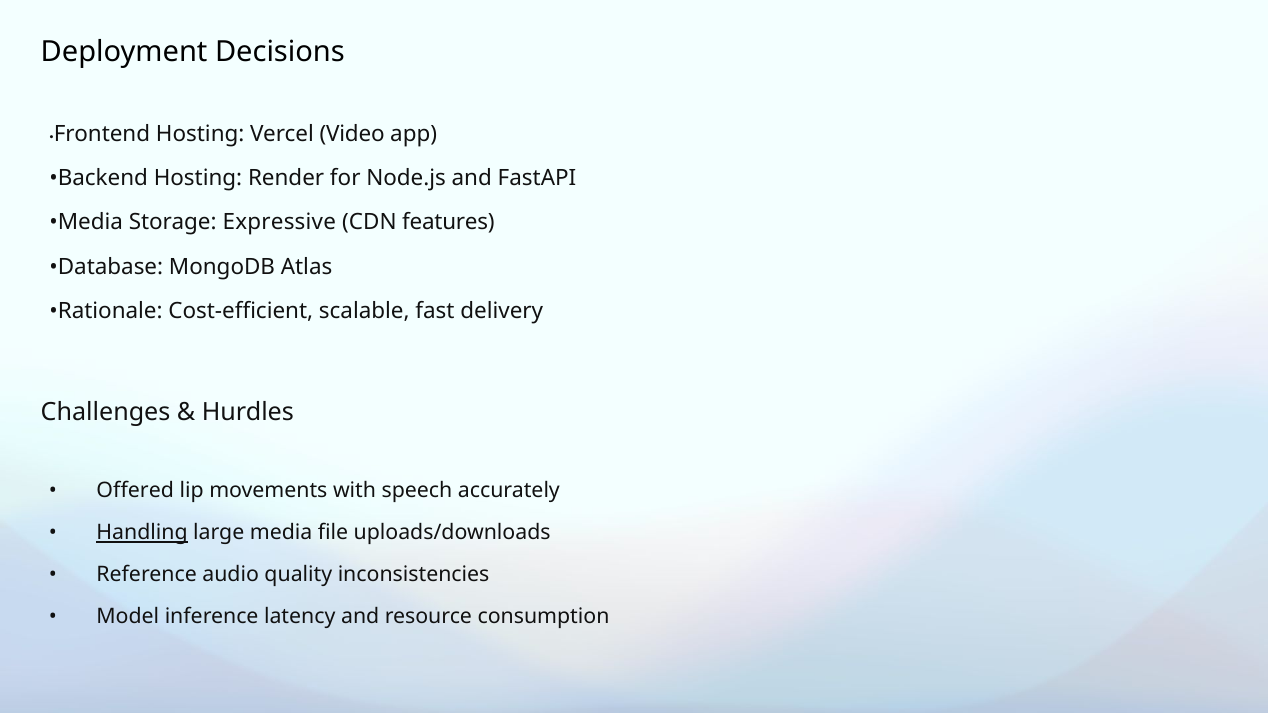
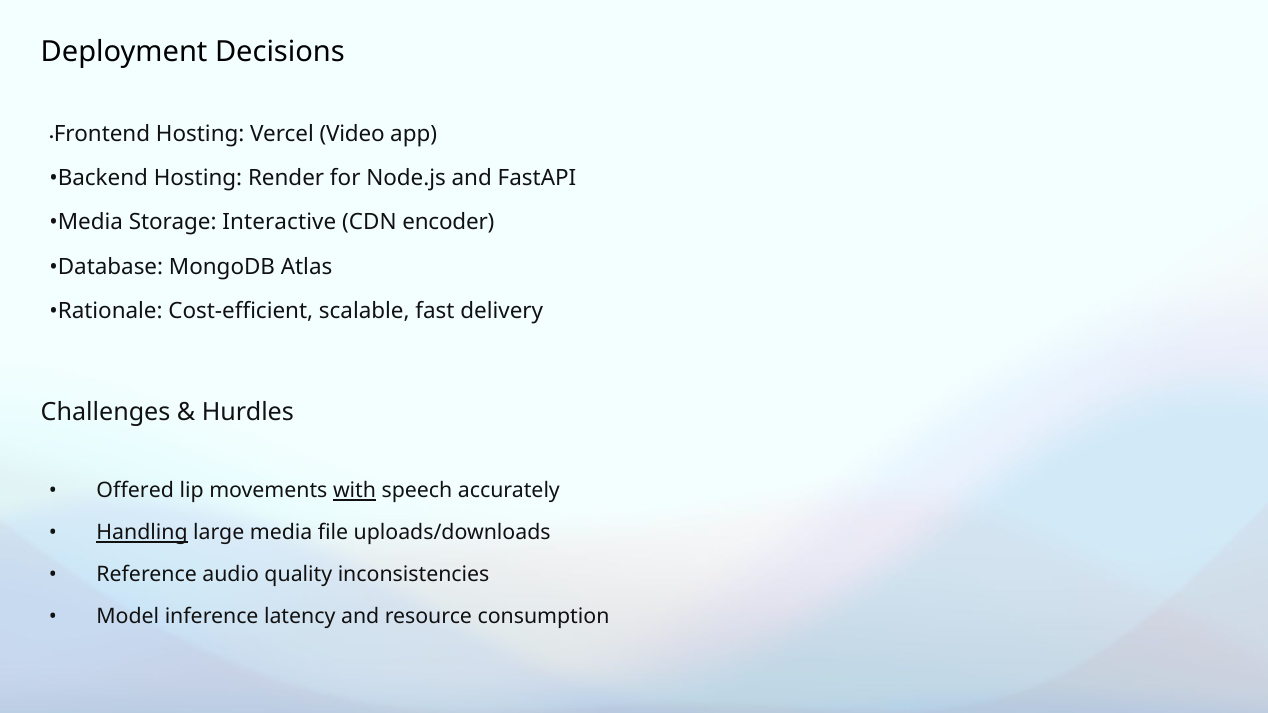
Expressive: Expressive -> Interactive
features: features -> encoder
with underline: none -> present
